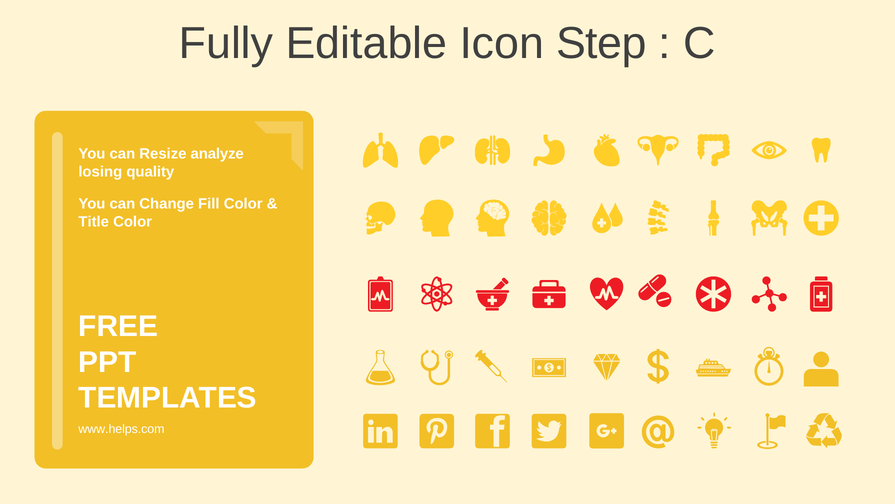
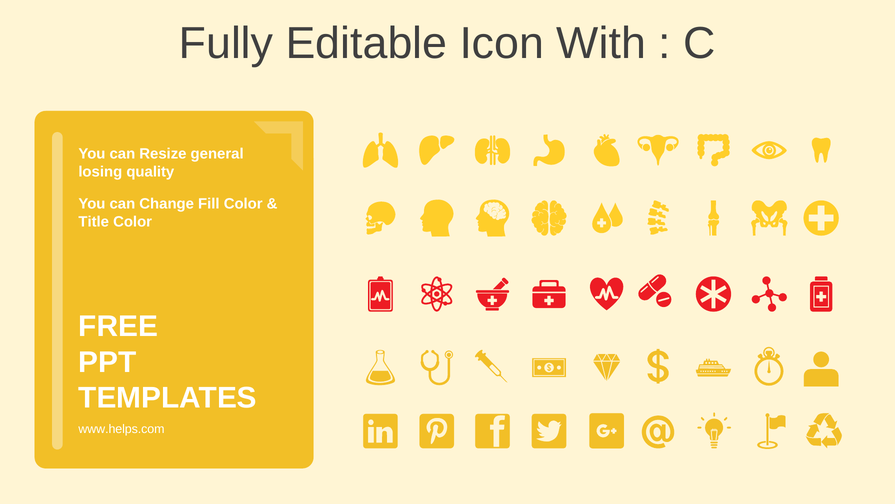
Step: Step -> With
analyze: analyze -> general
